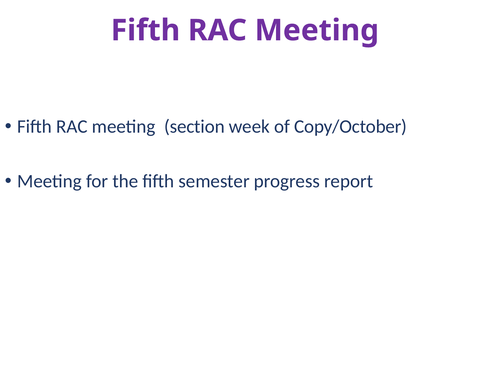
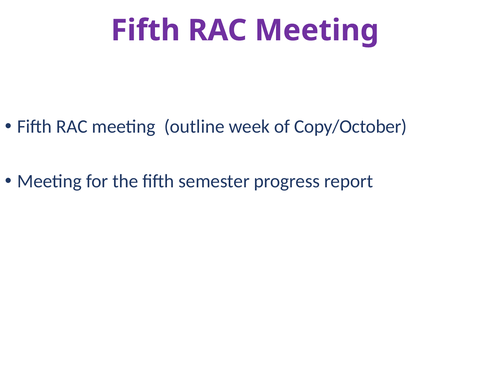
section: section -> outline
